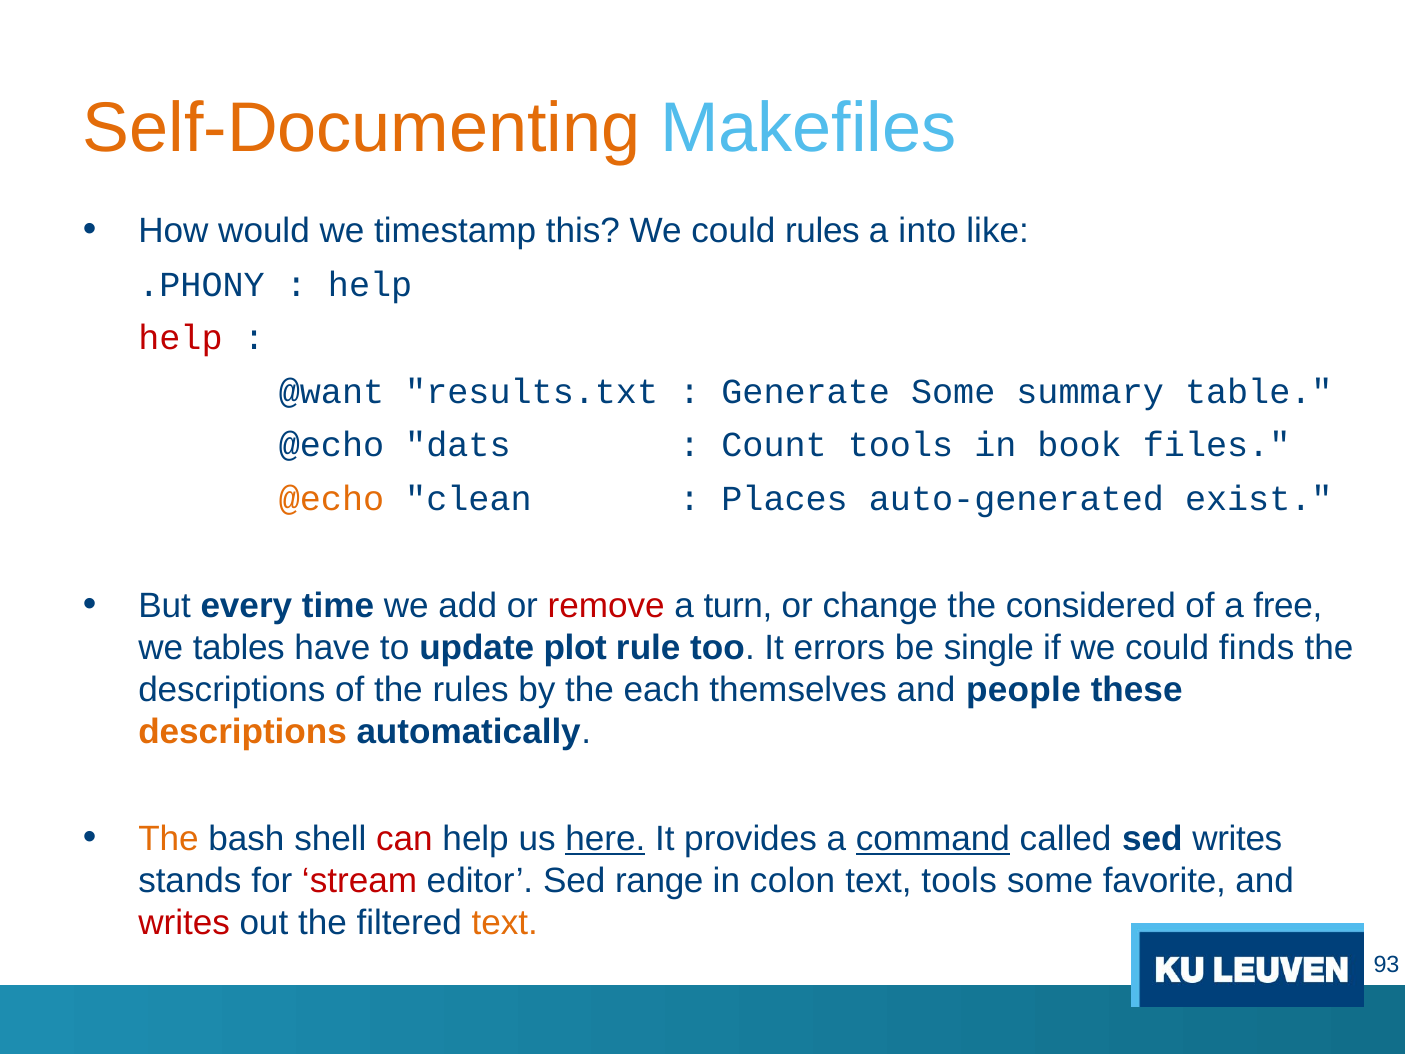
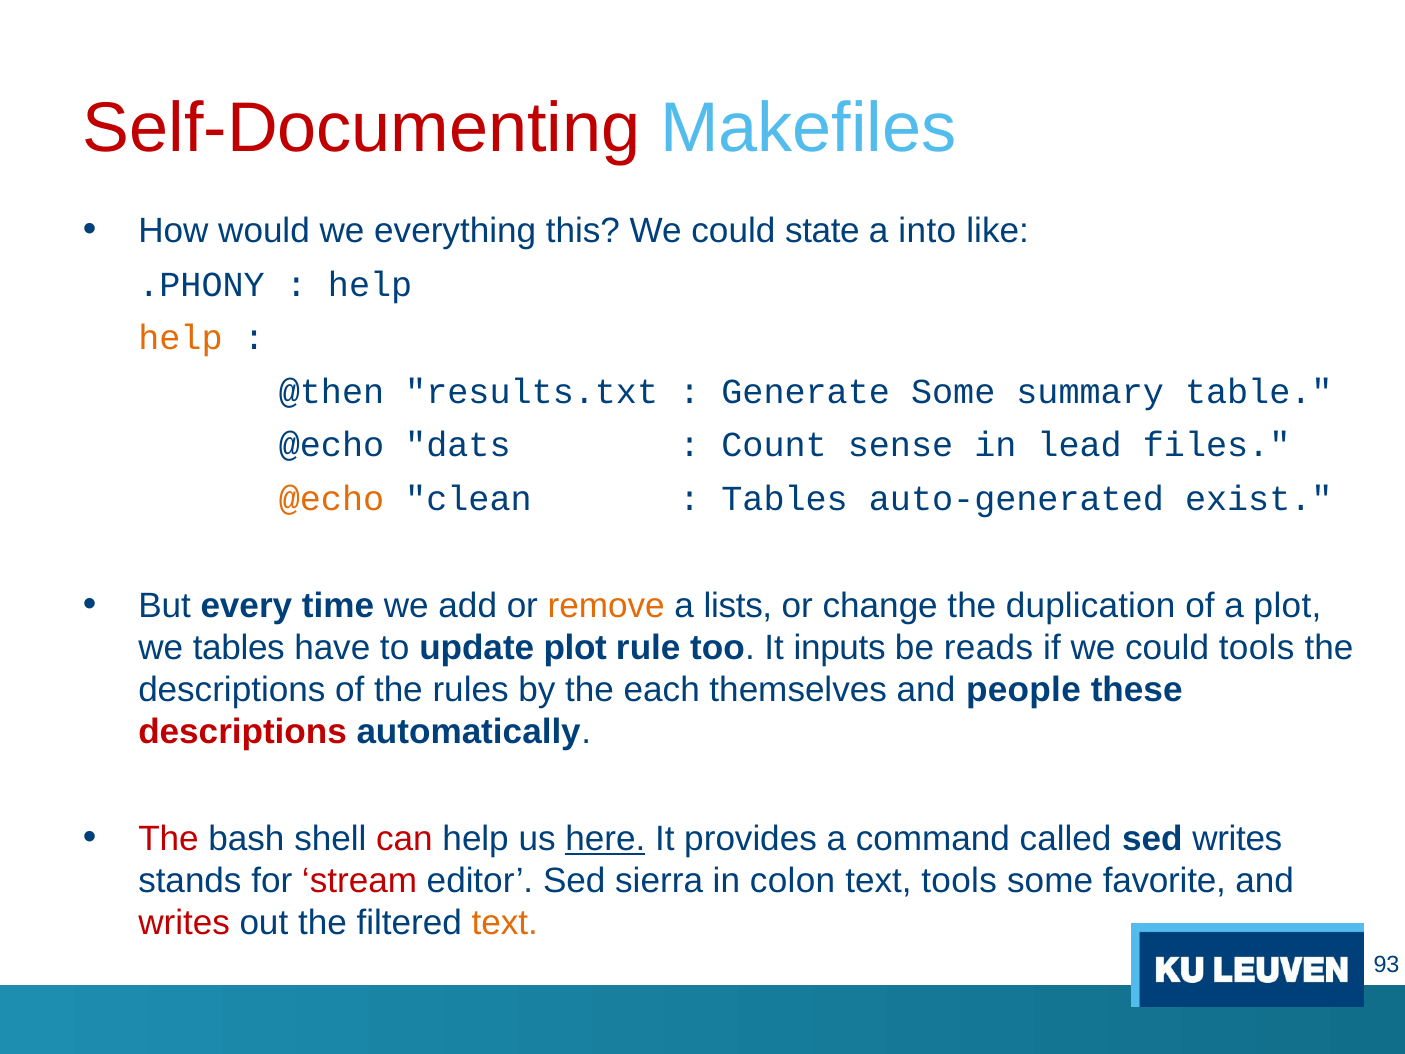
Self-Documenting colour: orange -> red
timestamp: timestamp -> everything
could rules: rules -> state
help at (180, 338) colour: red -> orange
@want: @want -> @then
Count tools: tools -> sense
book: book -> lead
Places at (785, 498): Places -> Tables
remove colour: red -> orange
turn: turn -> lists
considered: considered -> duplication
a free: free -> plot
errors: errors -> inputs
single: single -> reads
could finds: finds -> tools
descriptions at (243, 732) colour: orange -> red
The at (169, 839) colour: orange -> red
command underline: present -> none
range: range -> sierra
